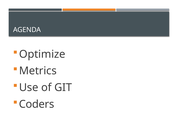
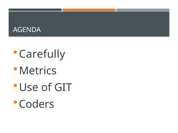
Optimize: Optimize -> Carefully
